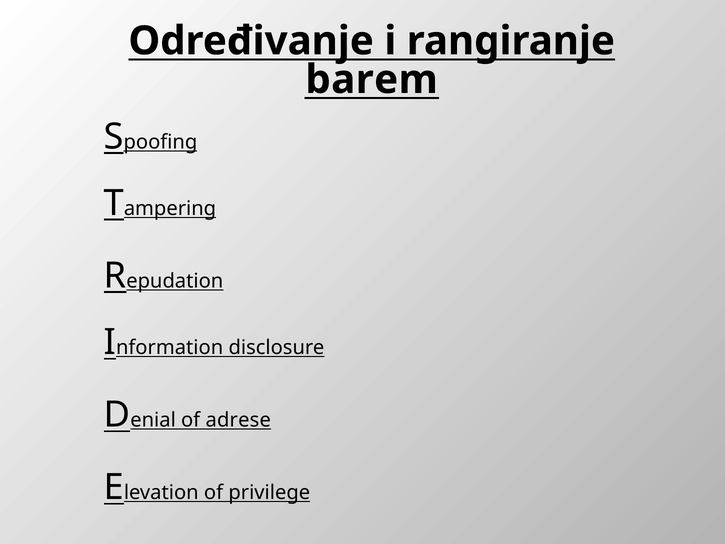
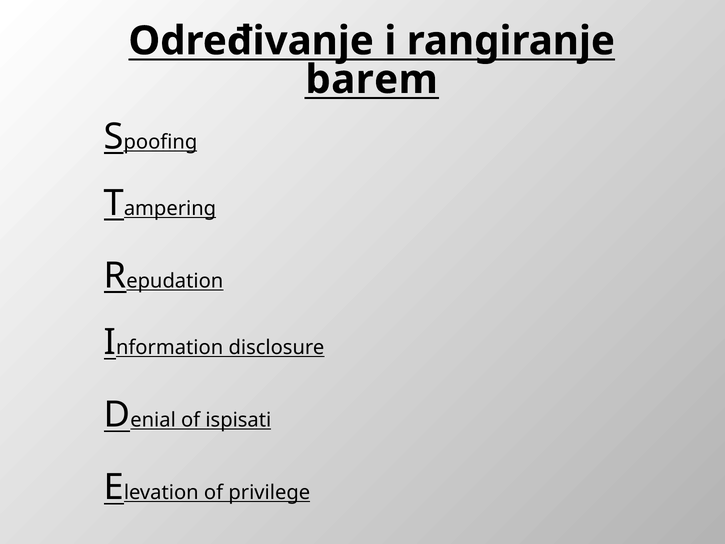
adrese: adrese -> ispisati
